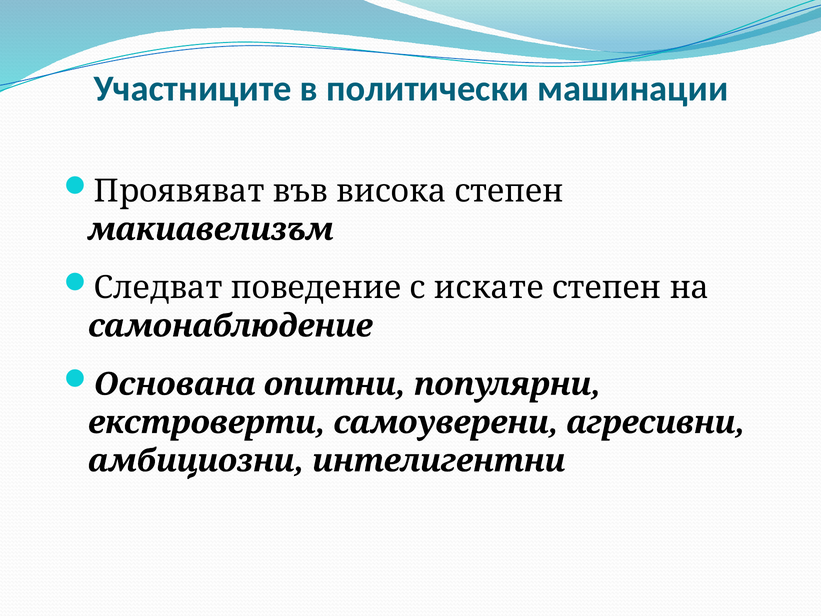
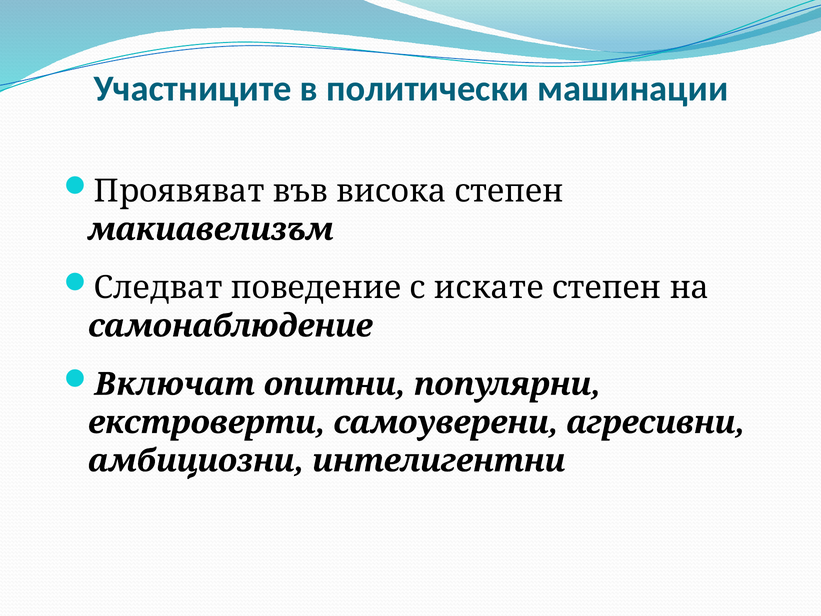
Основана: Основана -> Включат
